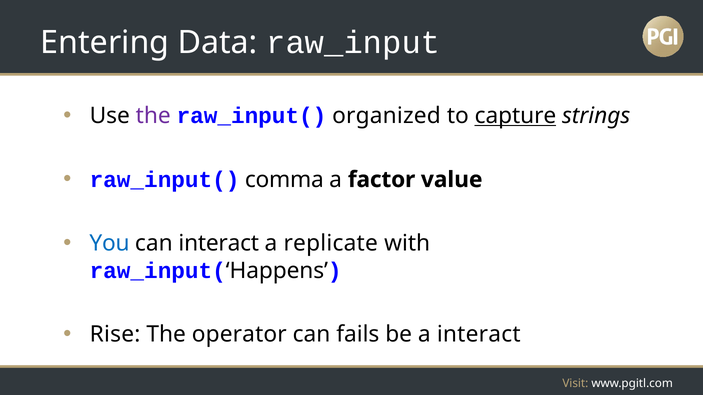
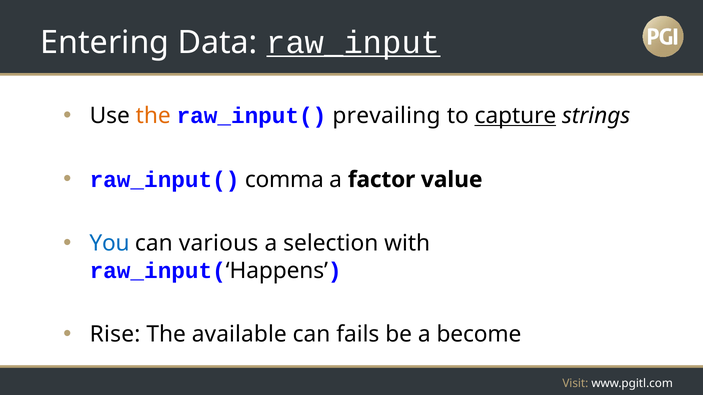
raw_input underline: none -> present
the at (153, 116) colour: purple -> orange
organized: organized -> prevailing
can interact: interact -> various
replicate: replicate -> selection
operator: operator -> available
a interact: interact -> become
